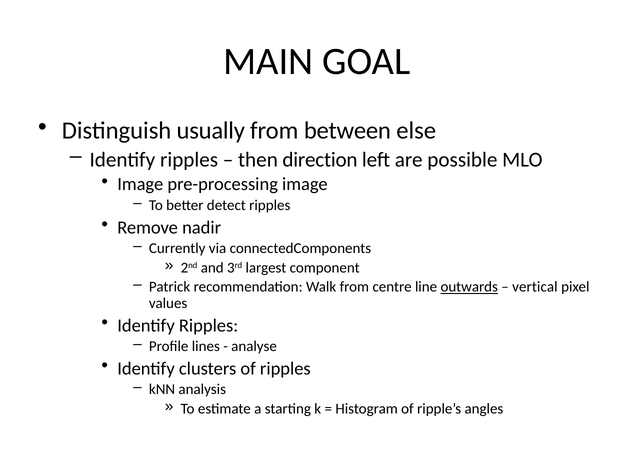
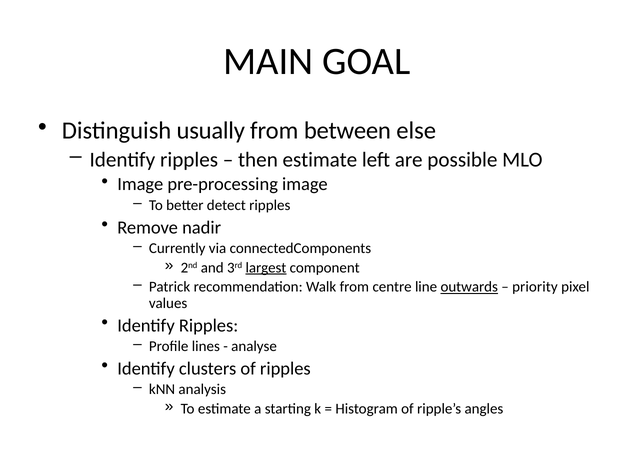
then direction: direction -> estimate
largest underline: none -> present
vertical: vertical -> priority
